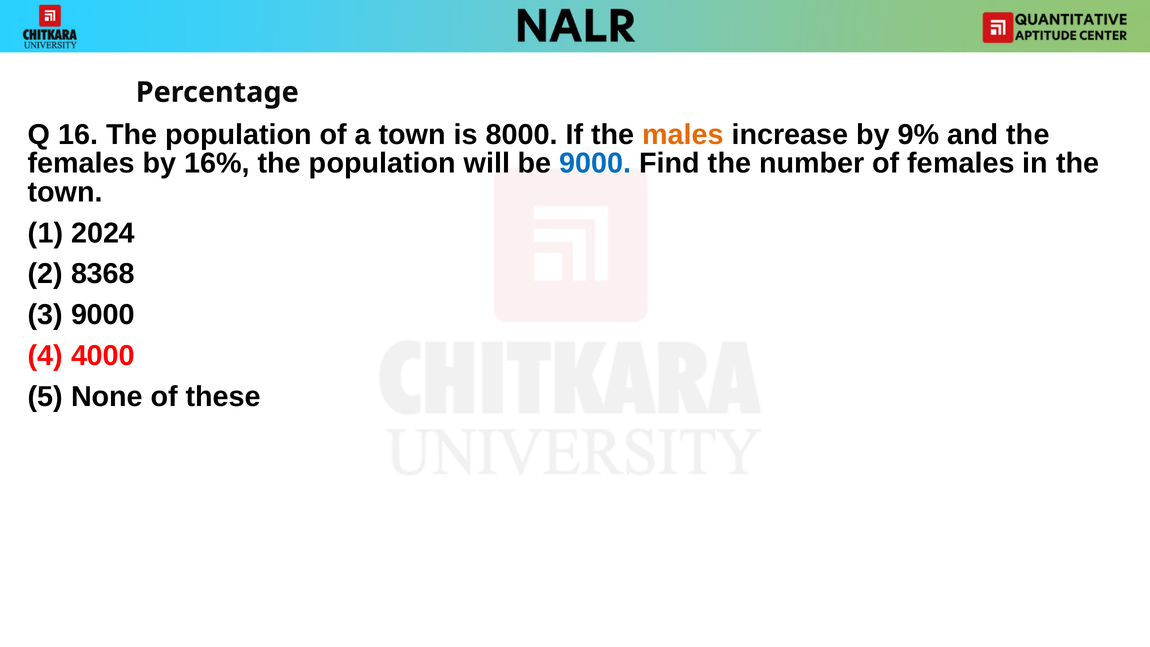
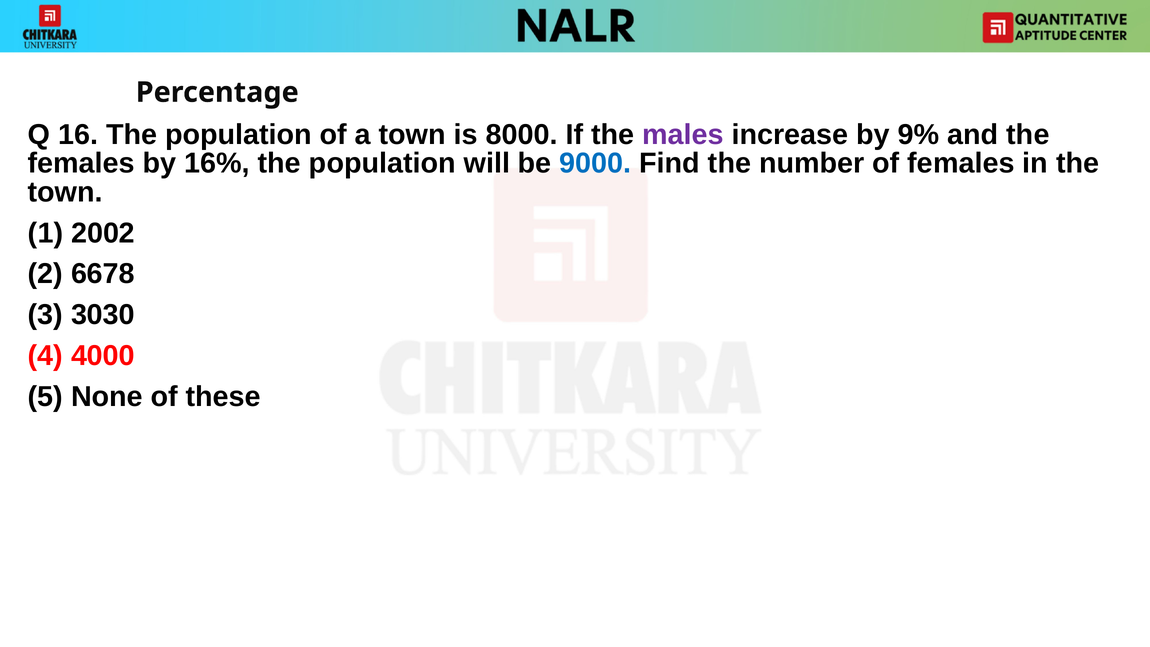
males colour: orange -> purple
2024: 2024 -> 2002
8368: 8368 -> 6678
3 9000: 9000 -> 3030
